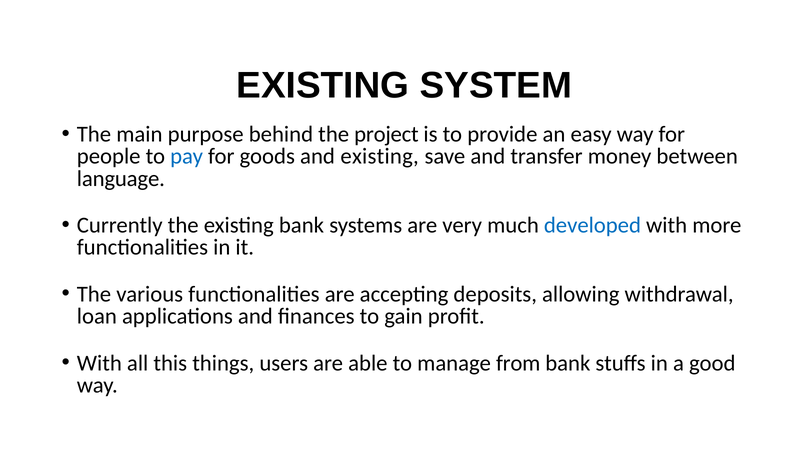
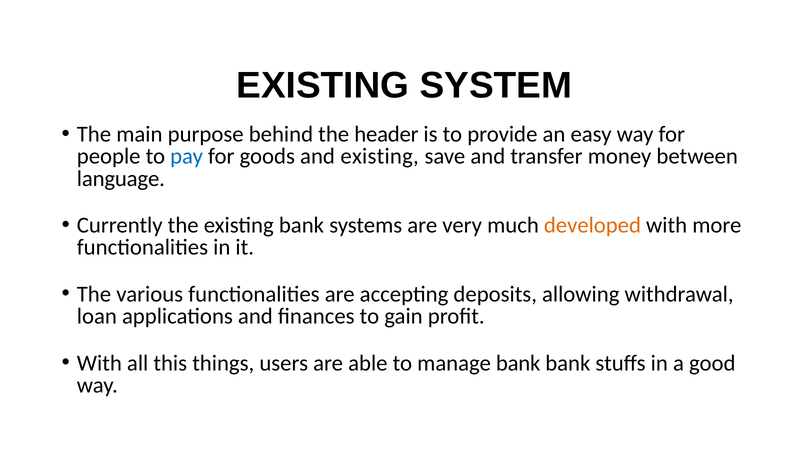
project: project -> header
developed colour: blue -> orange
manage from: from -> bank
